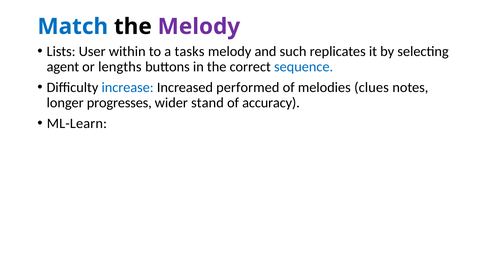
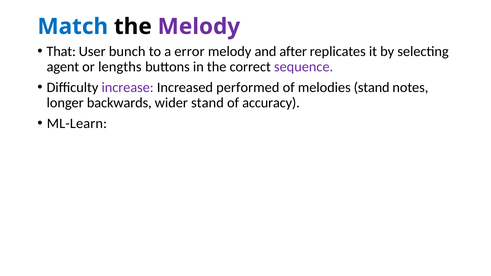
Lists: Lists -> That
within: within -> bunch
tasks: tasks -> error
such: such -> after
sequence colour: blue -> purple
increase colour: blue -> purple
melodies clues: clues -> stand
progresses: progresses -> backwards
